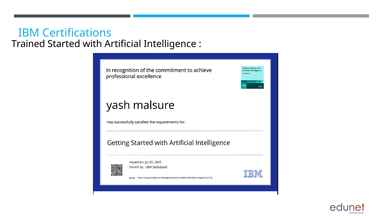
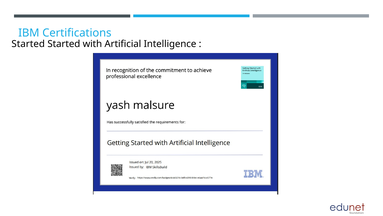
Trained at (28, 44): Trained -> Started
